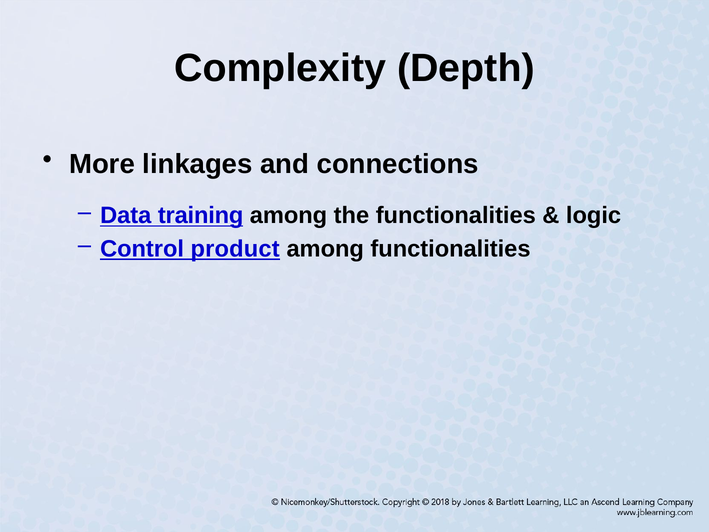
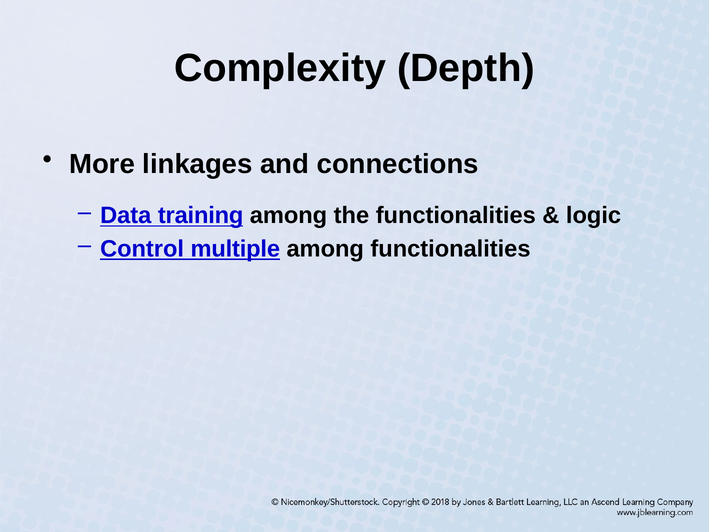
product: product -> multiple
